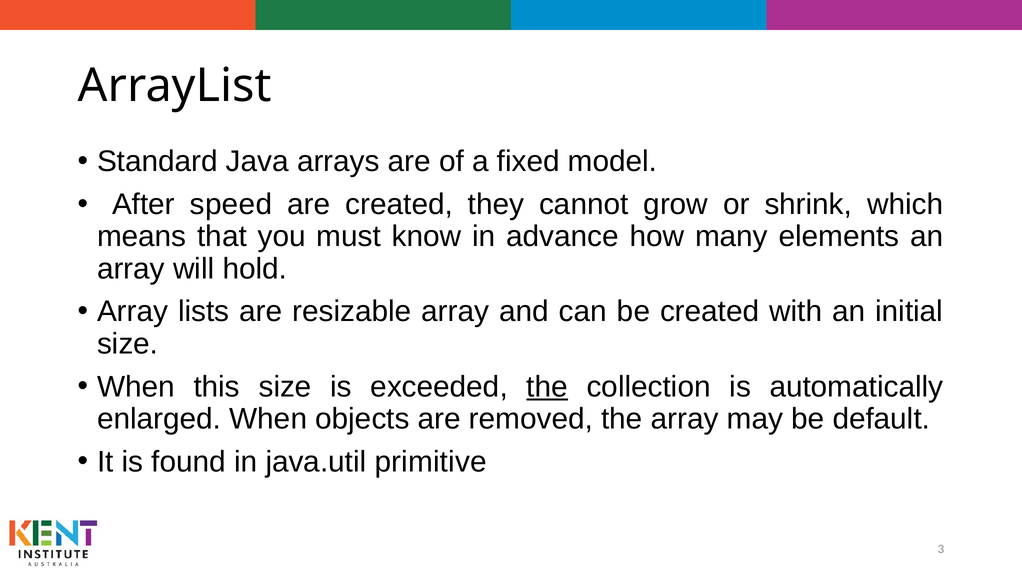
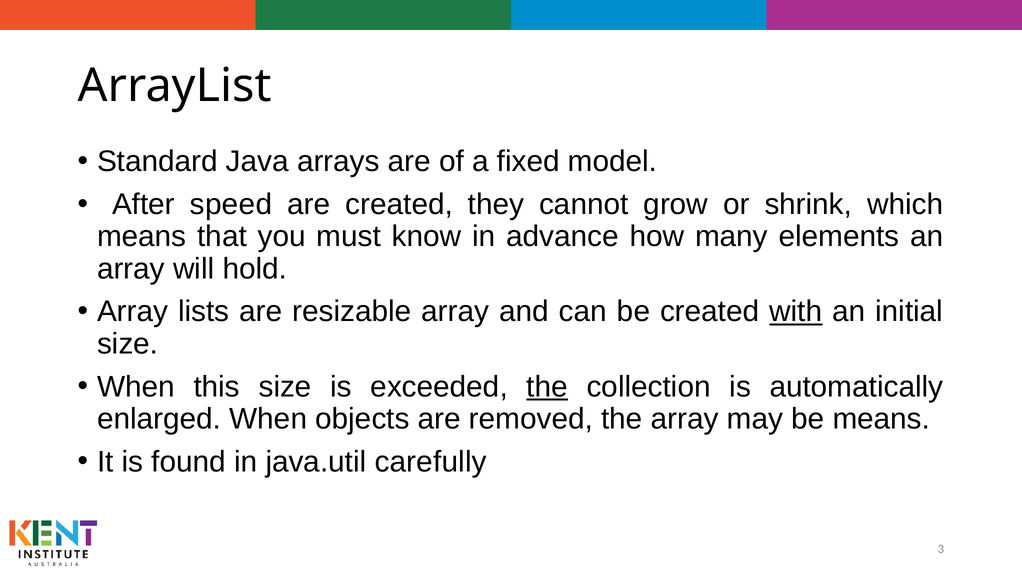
with underline: none -> present
be default: default -> means
primitive: primitive -> carefully
